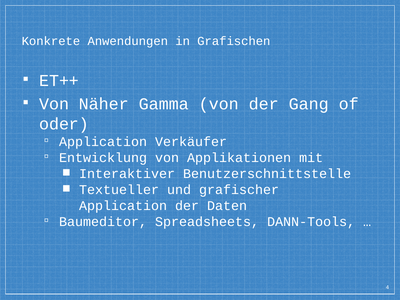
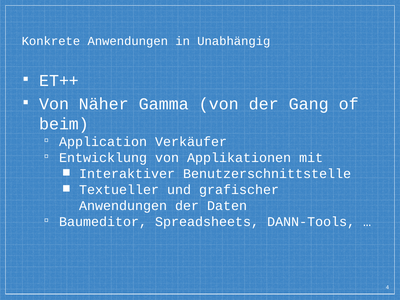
Grafischen: Grafischen -> Unabhängig
oder: oder -> beim
Application at (123, 206): Application -> Anwendungen
